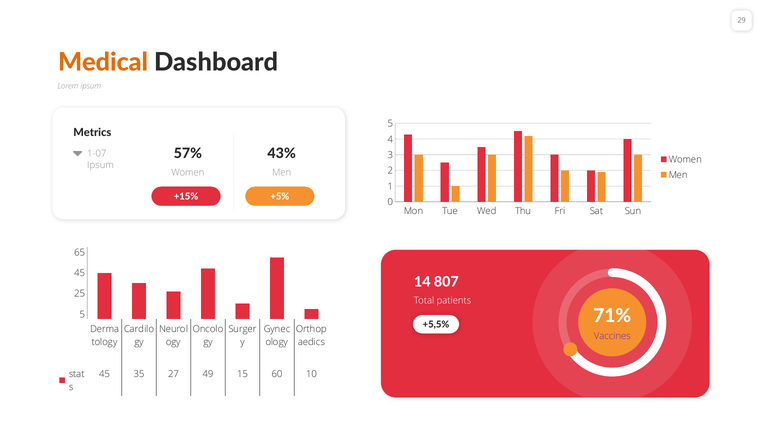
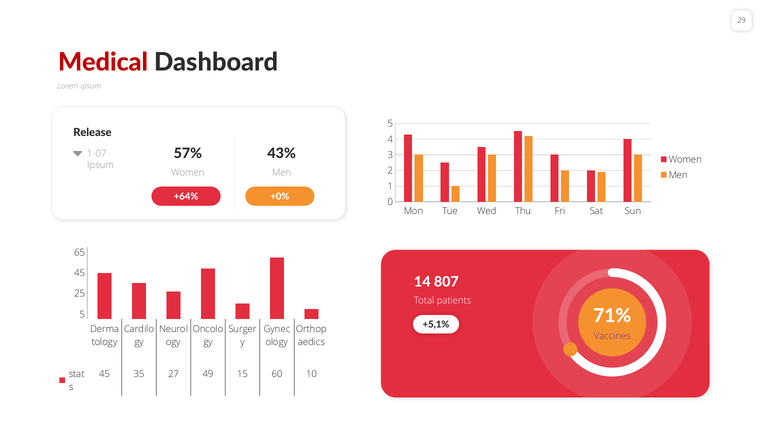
Medical colour: orange -> red
Metrics: Metrics -> Release
+15%: +15% -> +64%
+5%: +5% -> +0%
+5,5%: +5,5% -> +5,1%
